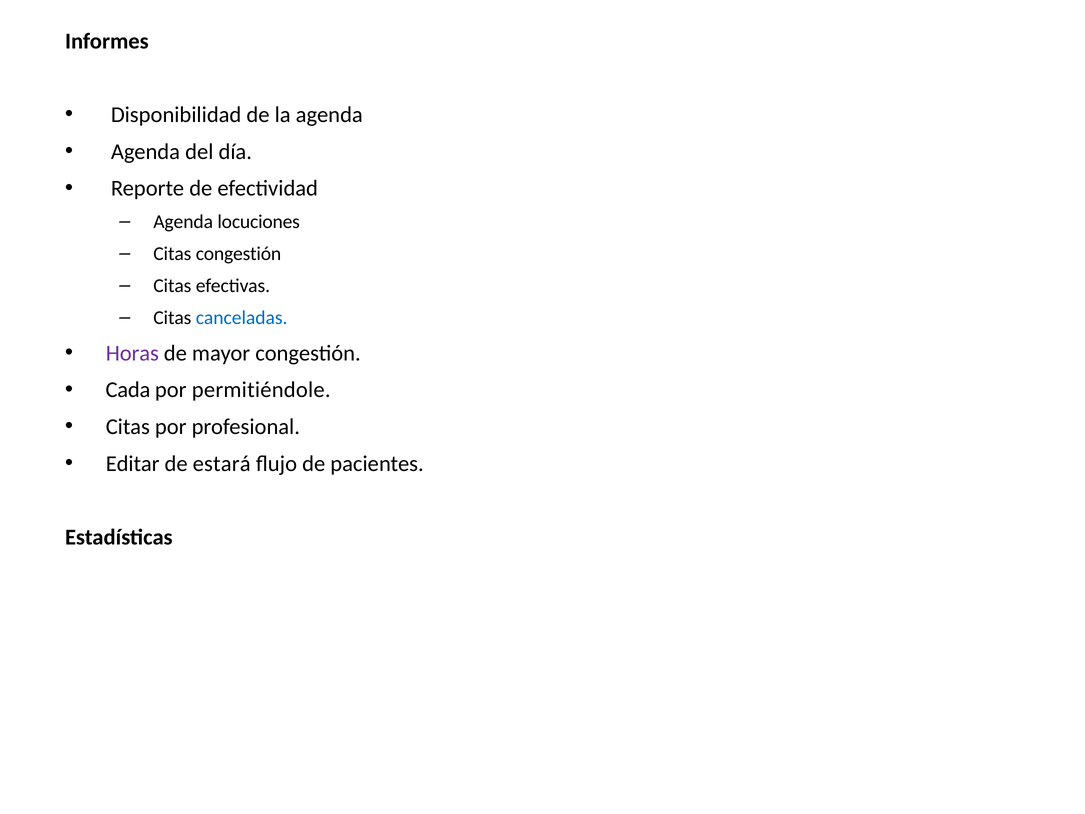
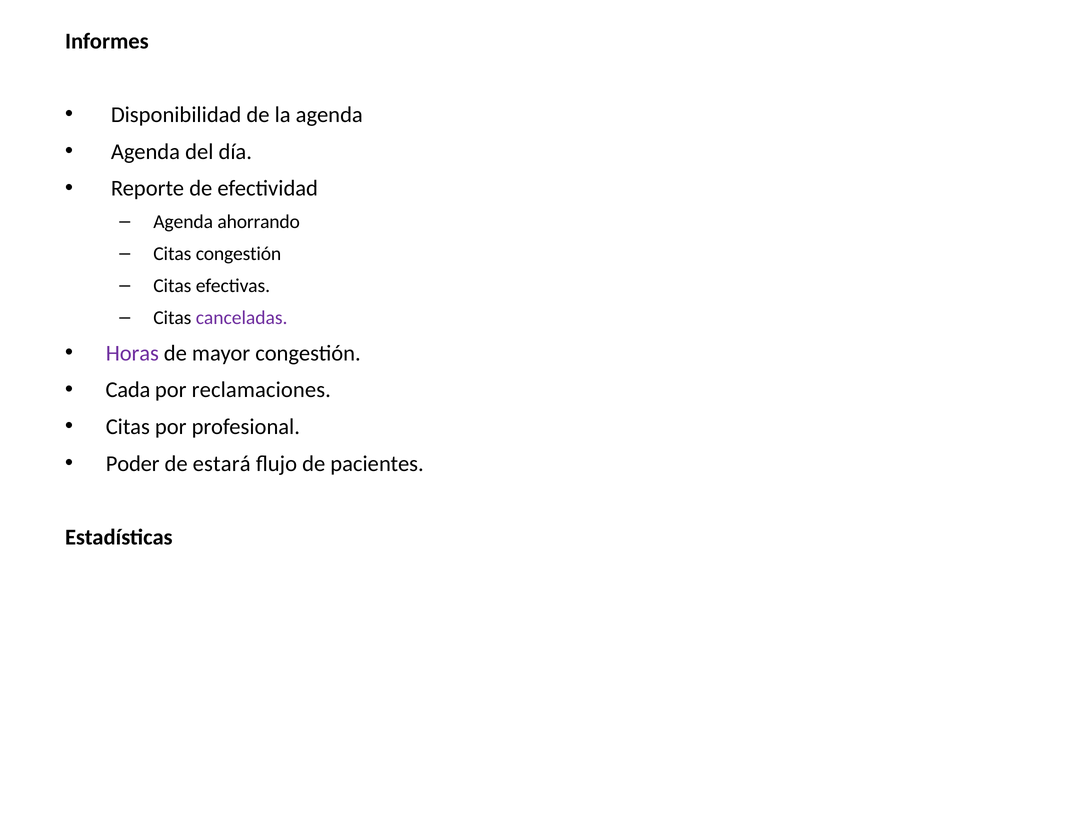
locuciones: locuciones -> ahorrando
canceladas colour: blue -> purple
permitiéndole: permitiéndole -> reclamaciones
Editar: Editar -> Poder
